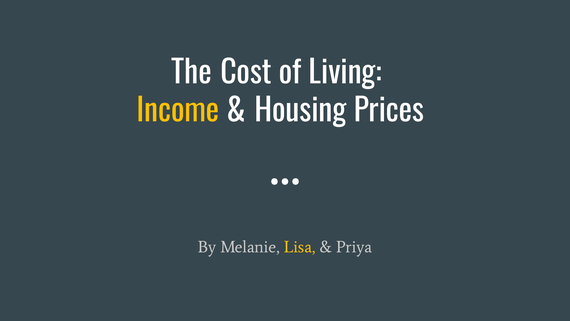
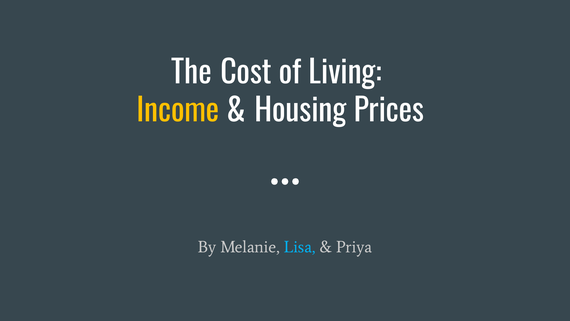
Lisa colour: yellow -> light blue
